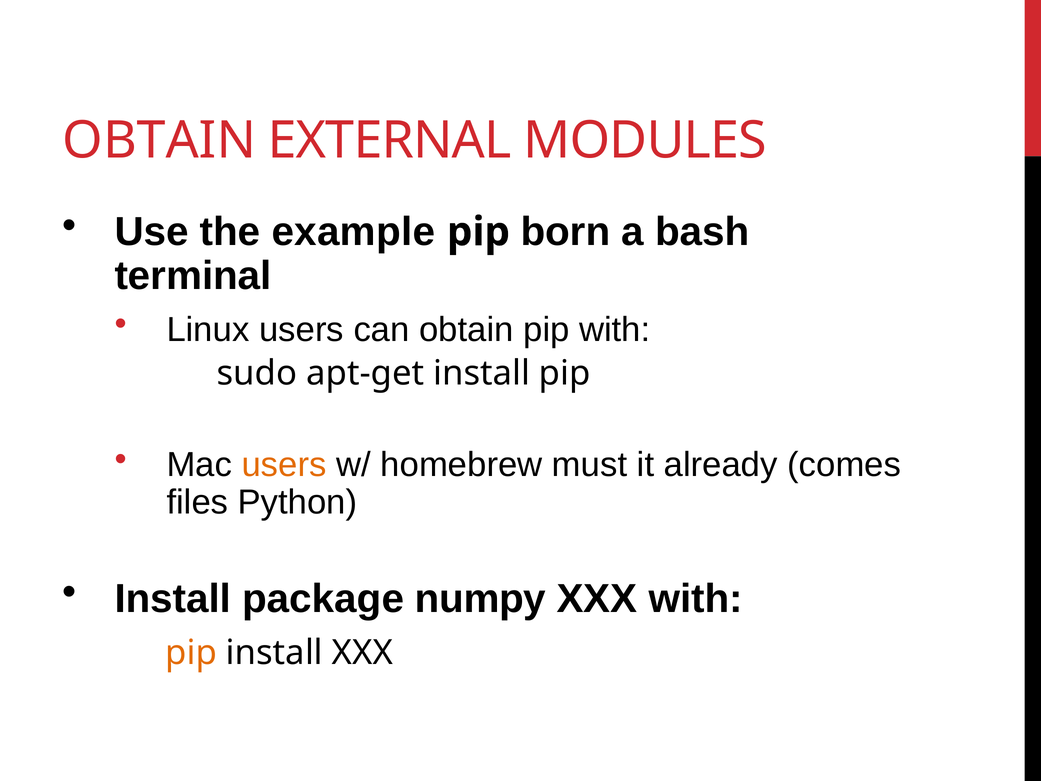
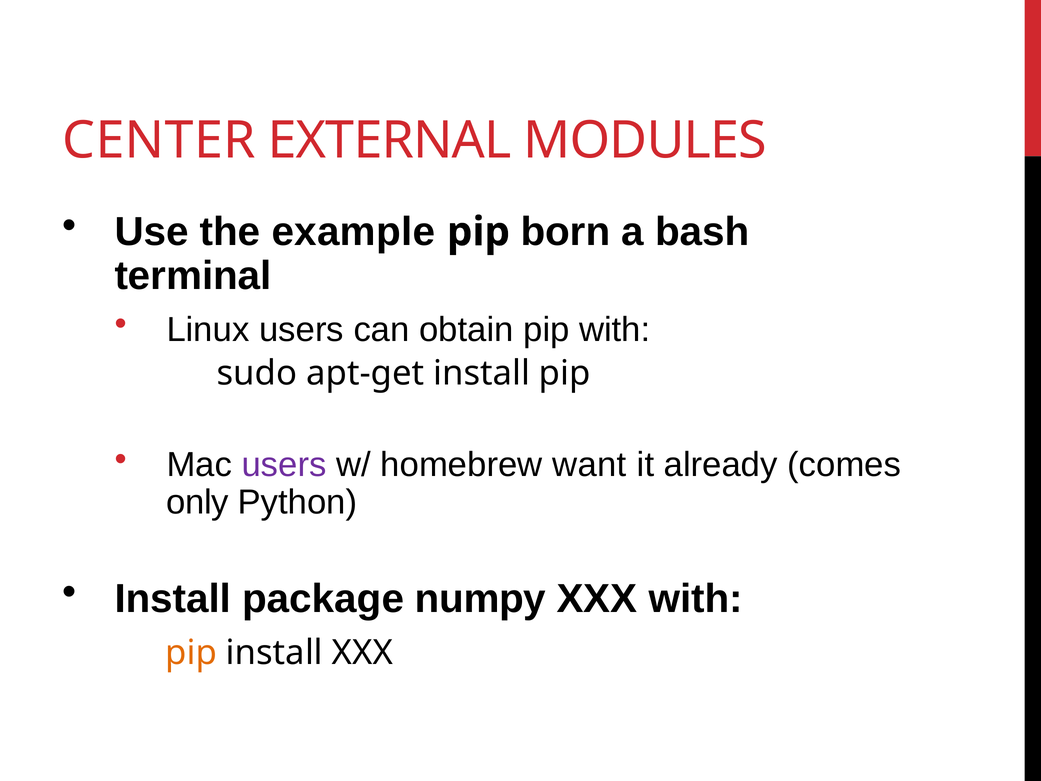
OBTAIN at (159, 141): OBTAIN -> CENTER
users at (284, 465) colour: orange -> purple
must: must -> want
files: files -> only
